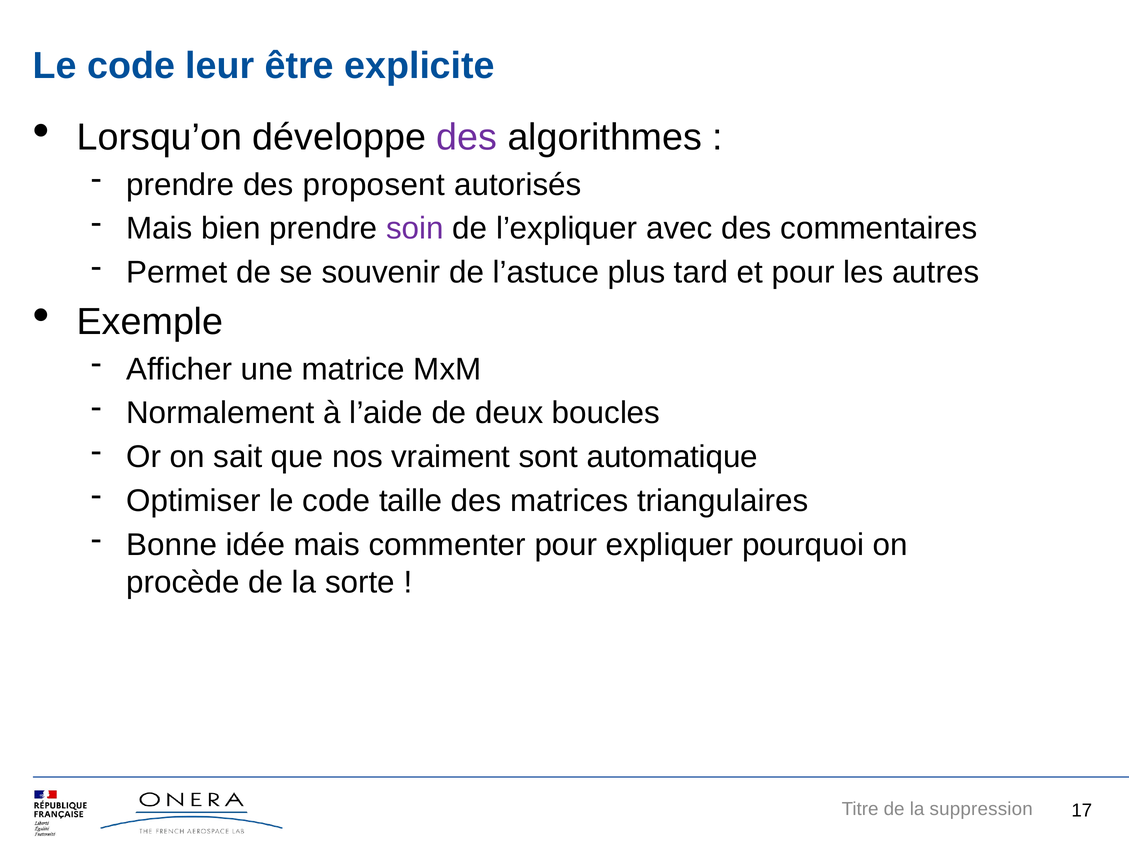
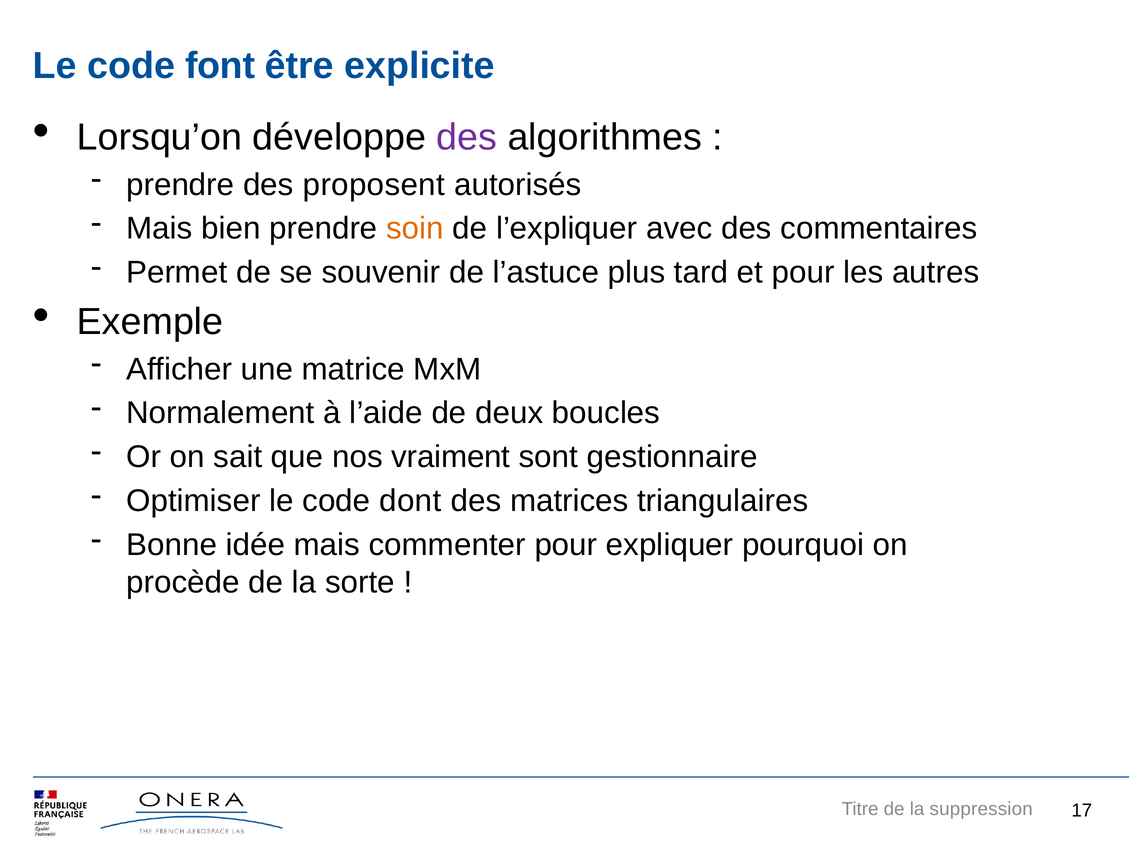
leur: leur -> font
soin colour: purple -> orange
automatique: automatique -> gestionnaire
taille: taille -> dont
